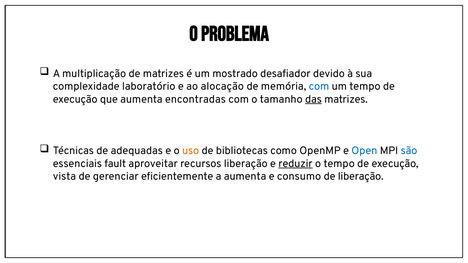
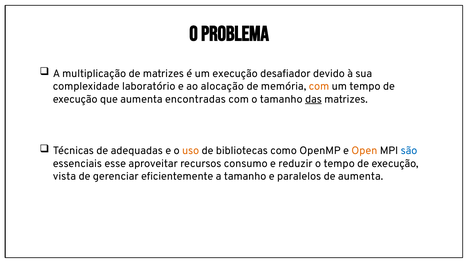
um mostrado: mostrado -> execução
com at (319, 86) colour: blue -> orange
Open colour: blue -> orange
fault: fault -> esse
recursos liberação: liberação -> consumo
reduzir underline: present -> none
a aumenta: aumenta -> tamanho
consumo: consumo -> paralelos
de liberação: liberação -> aumenta
